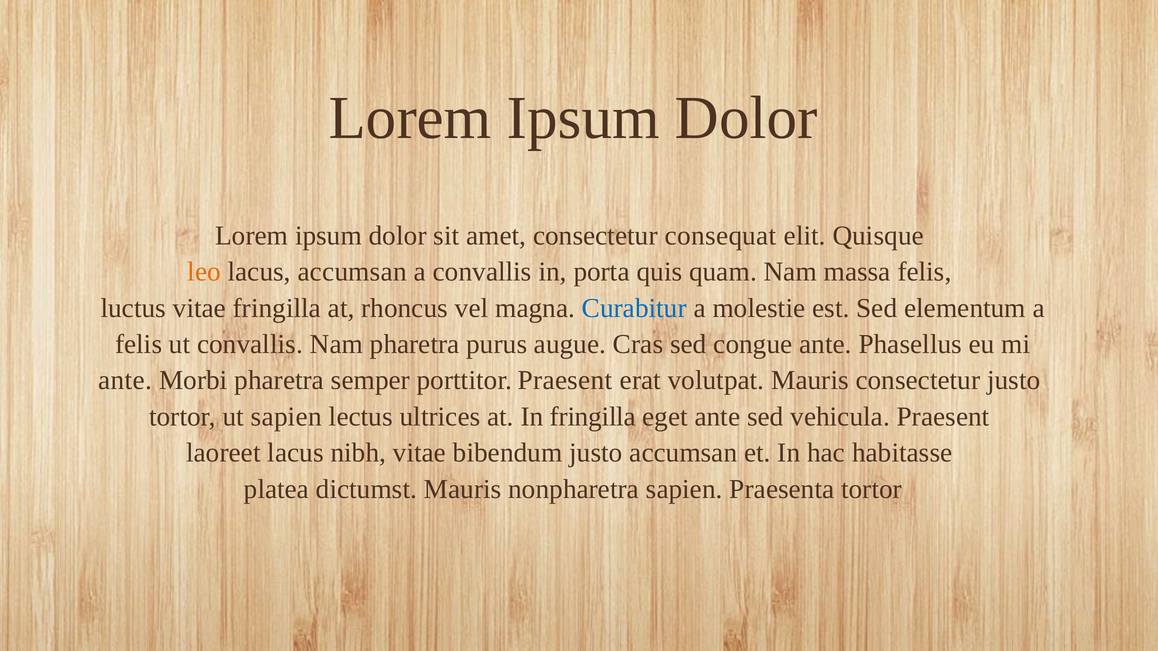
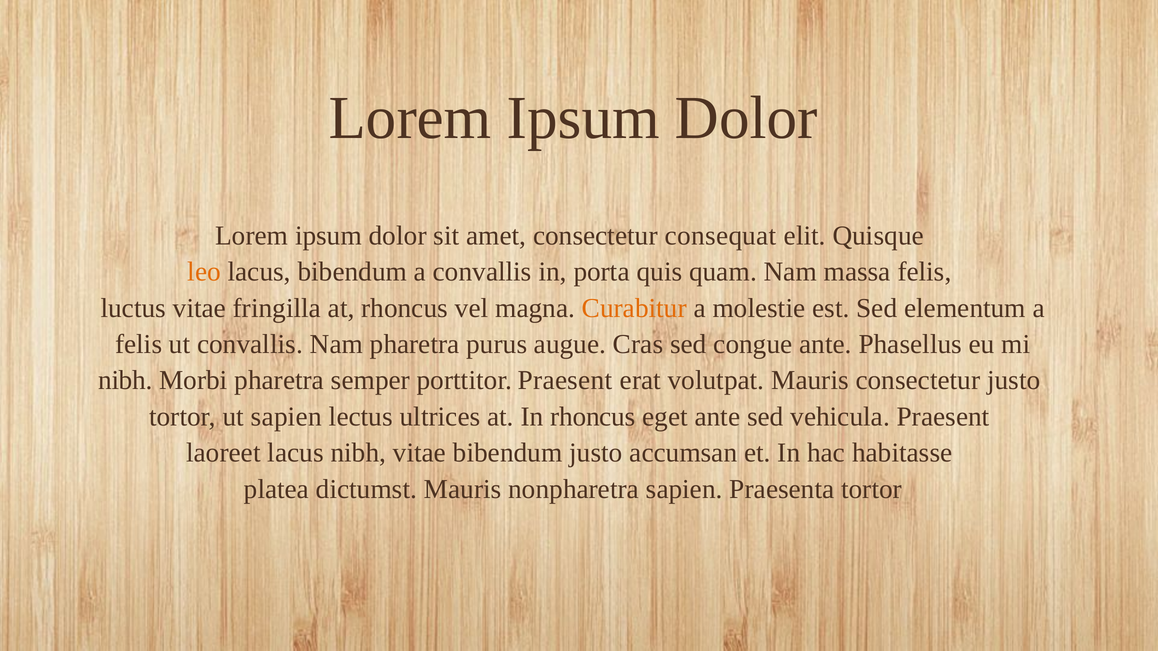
lacus accumsan: accumsan -> bibendum
Curabitur colour: blue -> orange
ante at (125, 381): ante -> nibh
In fringilla: fringilla -> rhoncus
